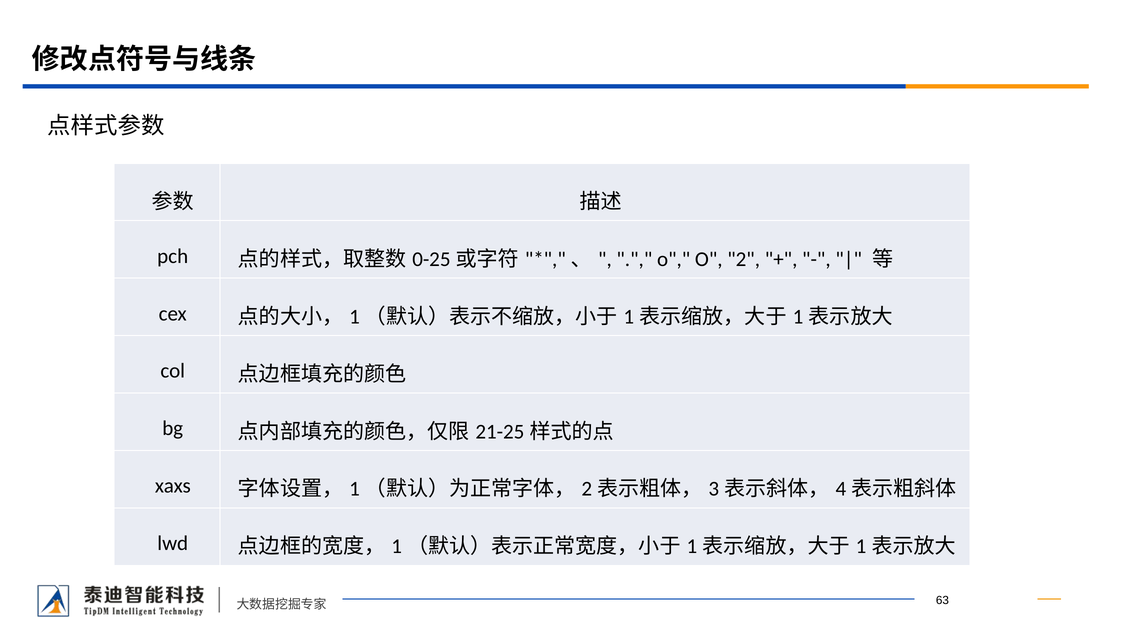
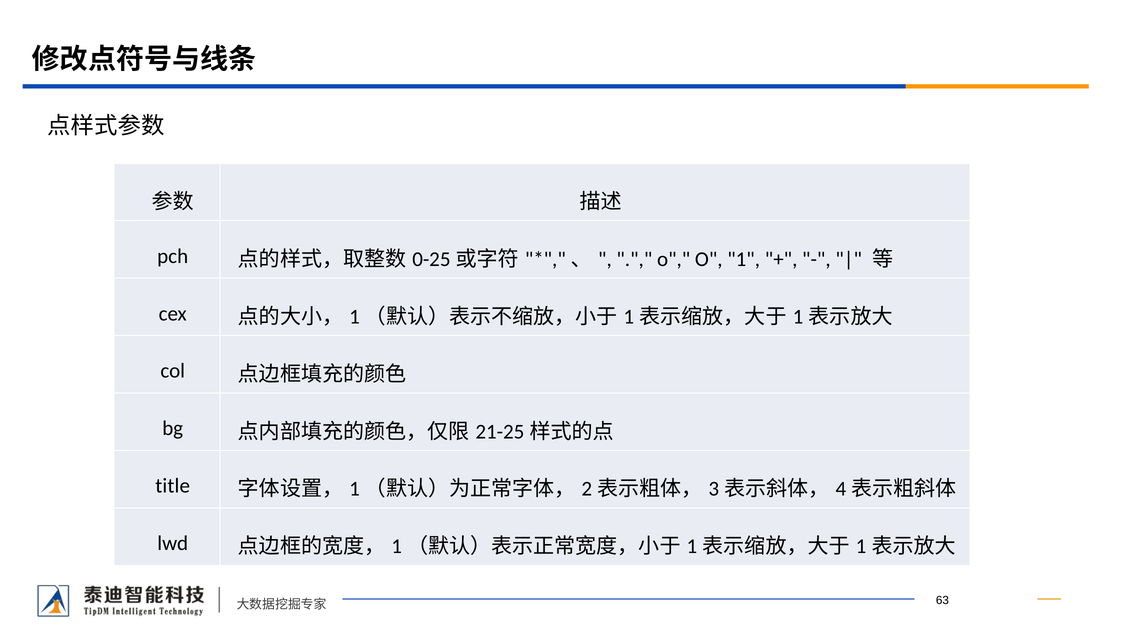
2: 2 -> 1
xaxs: xaxs -> title
